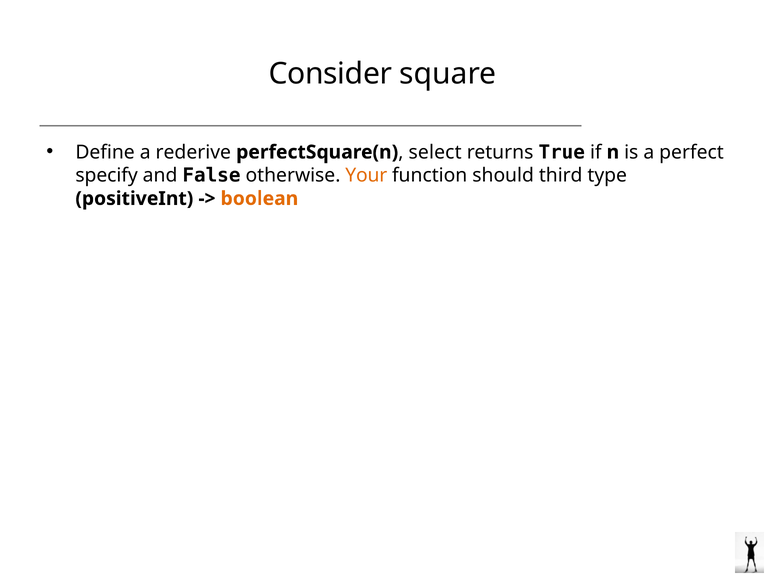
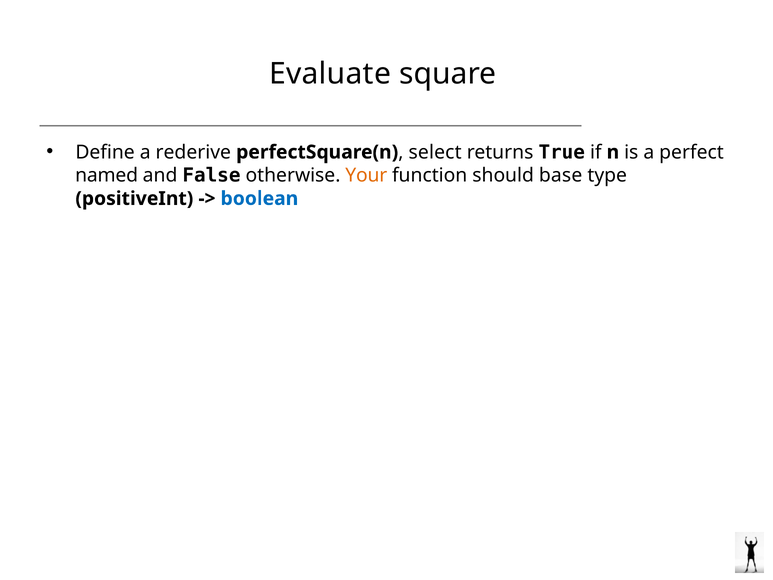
Consider: Consider -> Evaluate
specify: specify -> named
third: third -> base
boolean colour: orange -> blue
